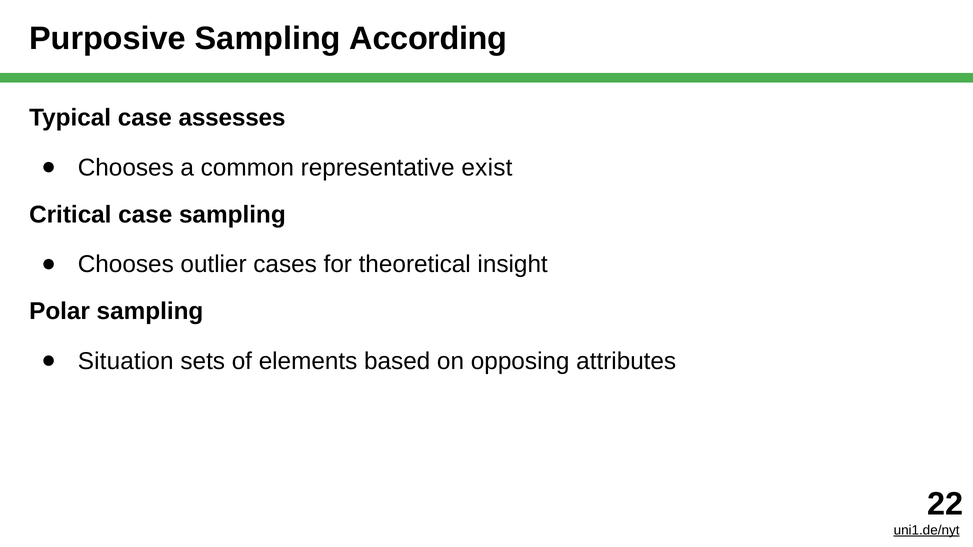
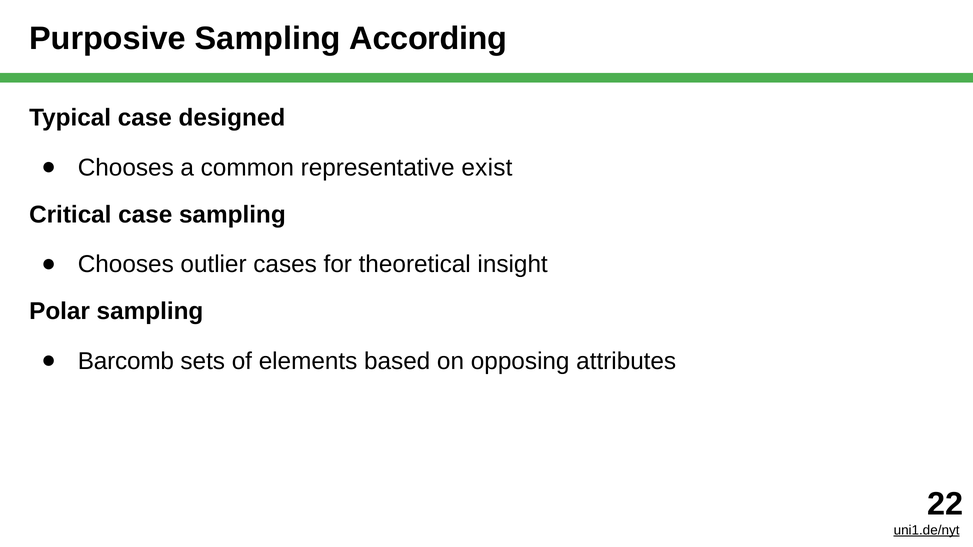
assesses: assesses -> designed
Situation: Situation -> Barcomb
